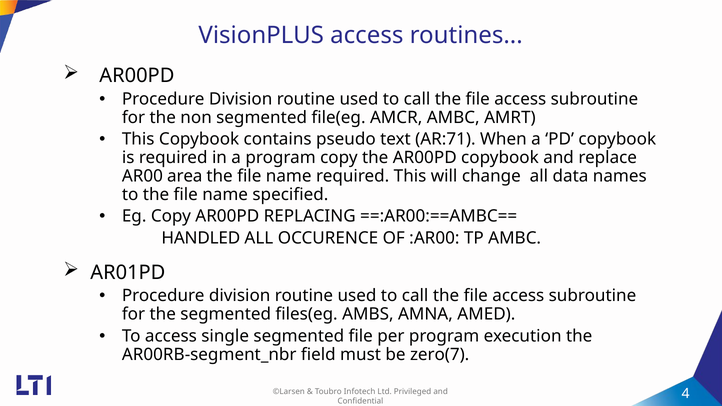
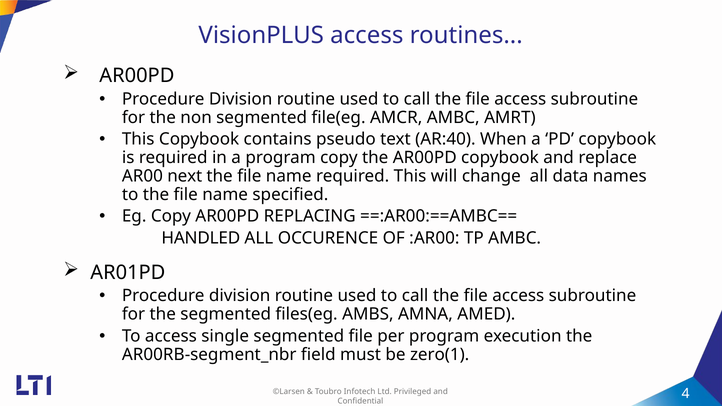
AR:71: AR:71 -> AR:40
area: area -> next
zero(7: zero(7 -> zero(1
